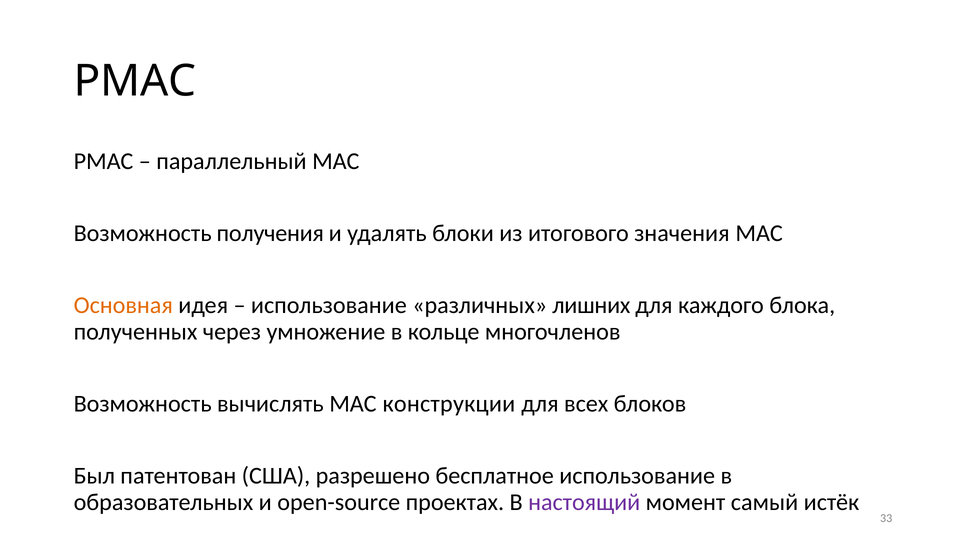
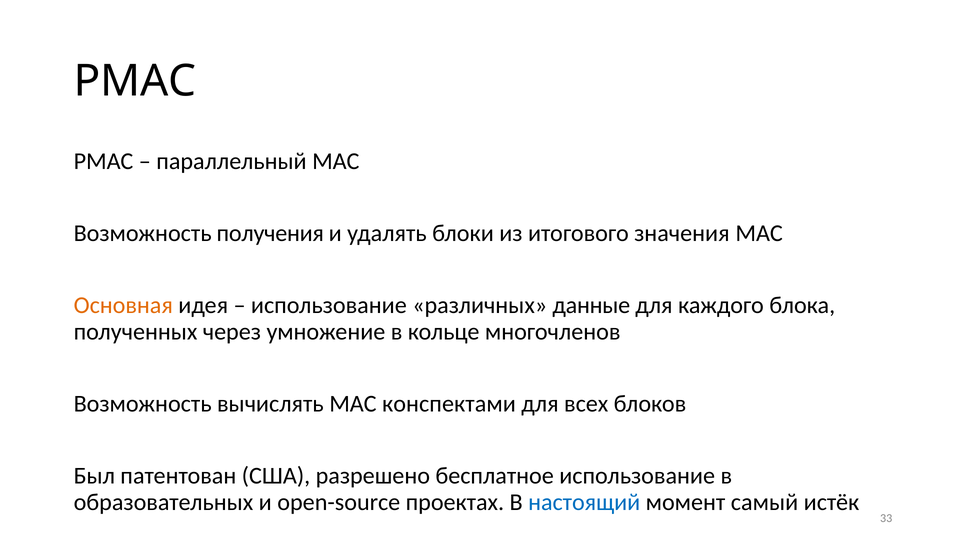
лишних: лишних -> данные
конструкции: конструкции -> конспектами
настоящий colour: purple -> blue
